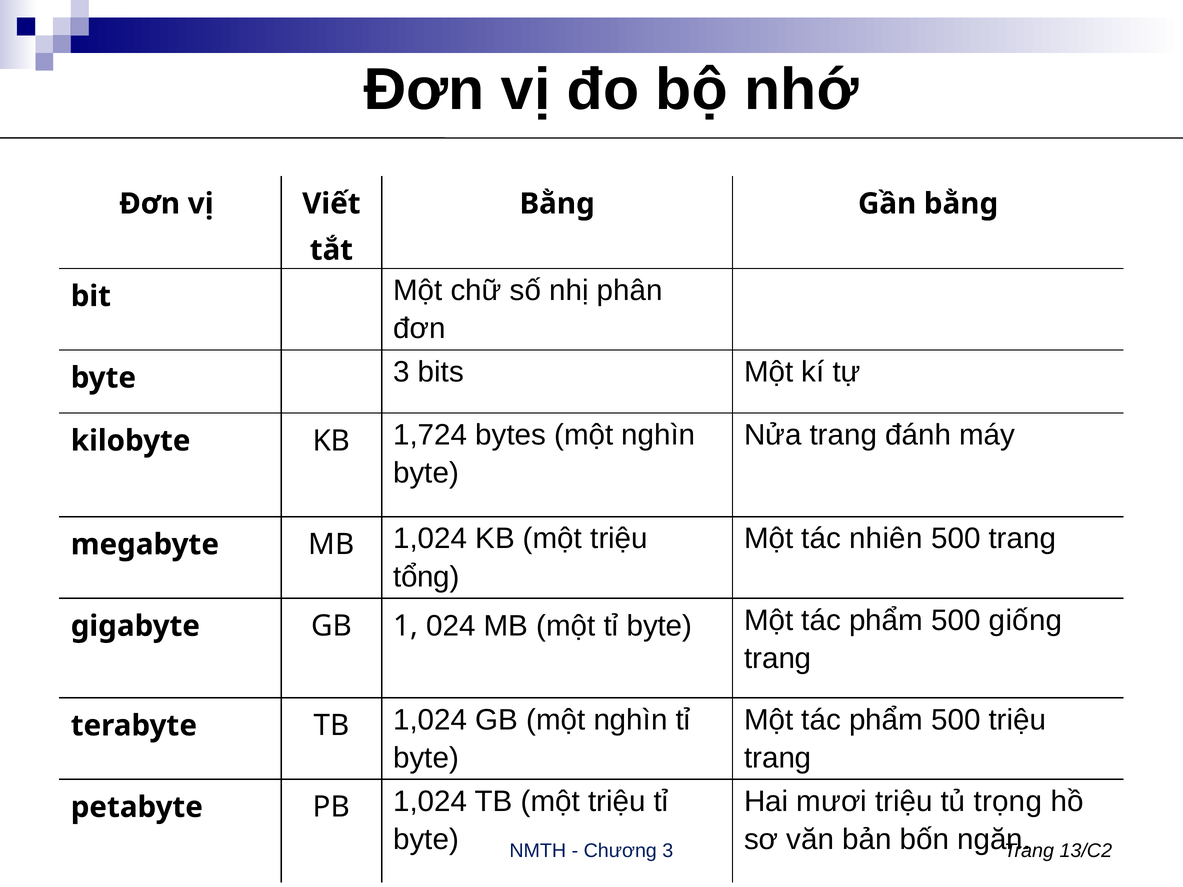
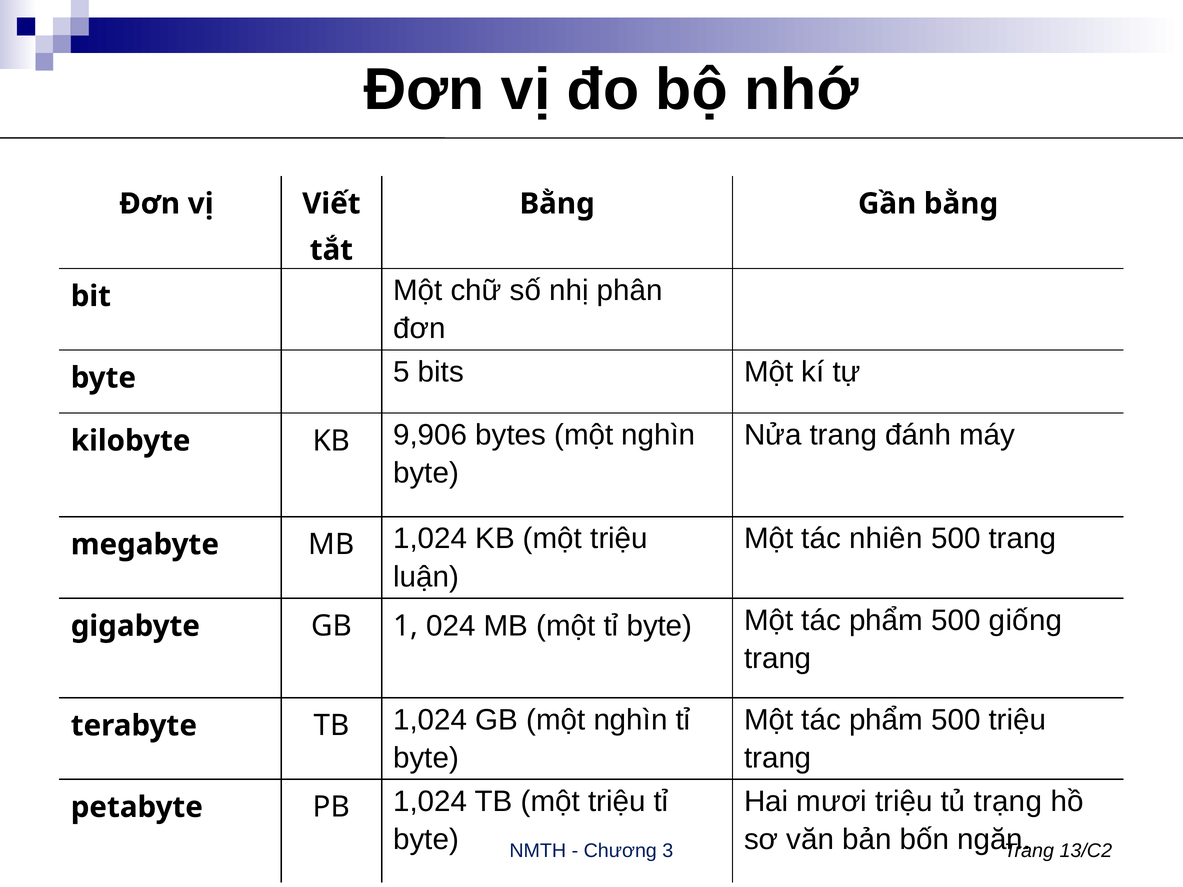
byte 3: 3 -> 5
1,724: 1,724 -> 9,906
tổng: tổng -> luận
trọng: trọng -> trạng
